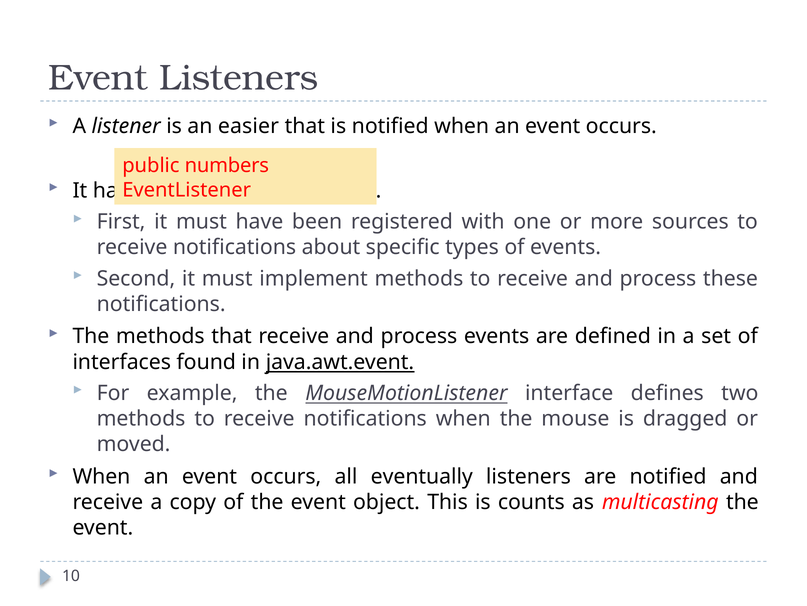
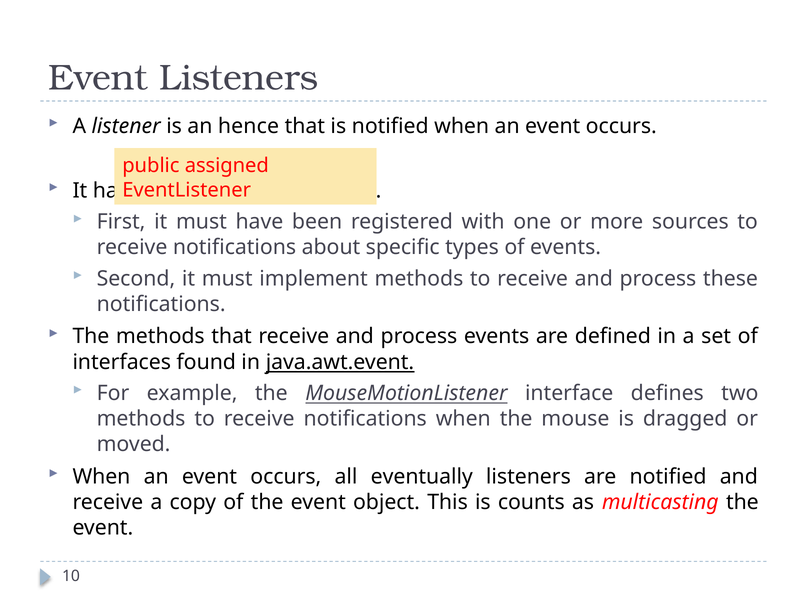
easier: easier -> hence
numbers: numbers -> assigned
